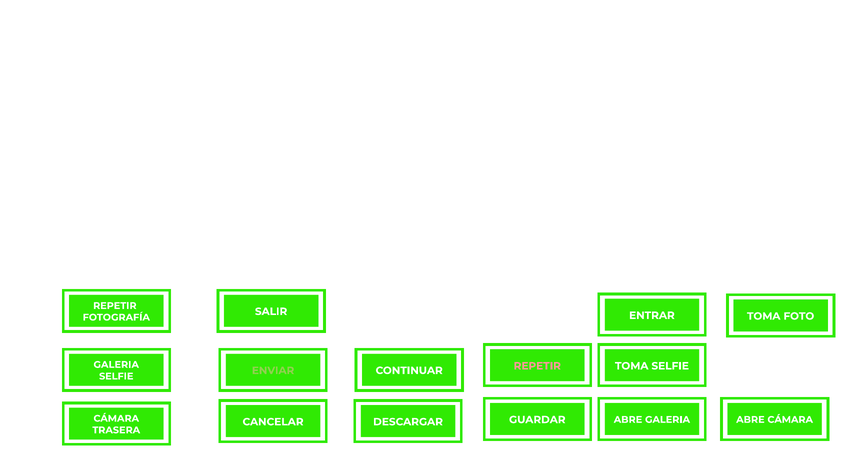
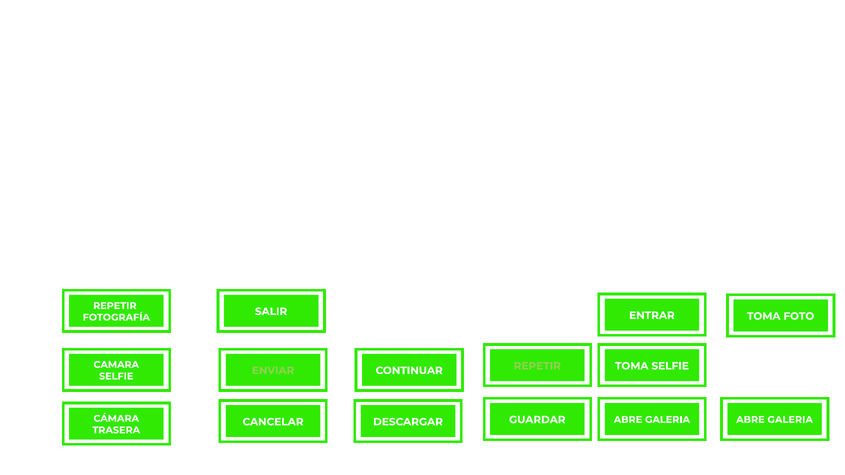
GALERIA at (116, 365): GALERIA -> CAMARA
REPETIR at (537, 366) colour: pink -> light green
DESCARGAR ABRE CÁMARA: CÁMARA -> GALERIA
